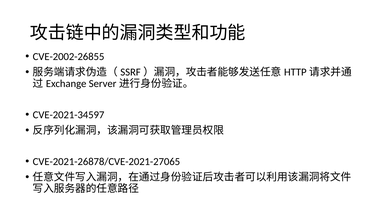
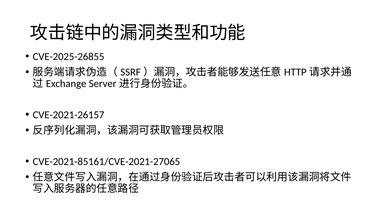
CVE-2002-26855: CVE-2002-26855 -> CVE-2025-26855
CVE-2021-34597: CVE-2021-34597 -> CVE-2021-26157
CVE-2021-26878/CVE-2021-27065: CVE-2021-26878/CVE-2021-27065 -> CVE-2021-85161/CVE-2021-27065
